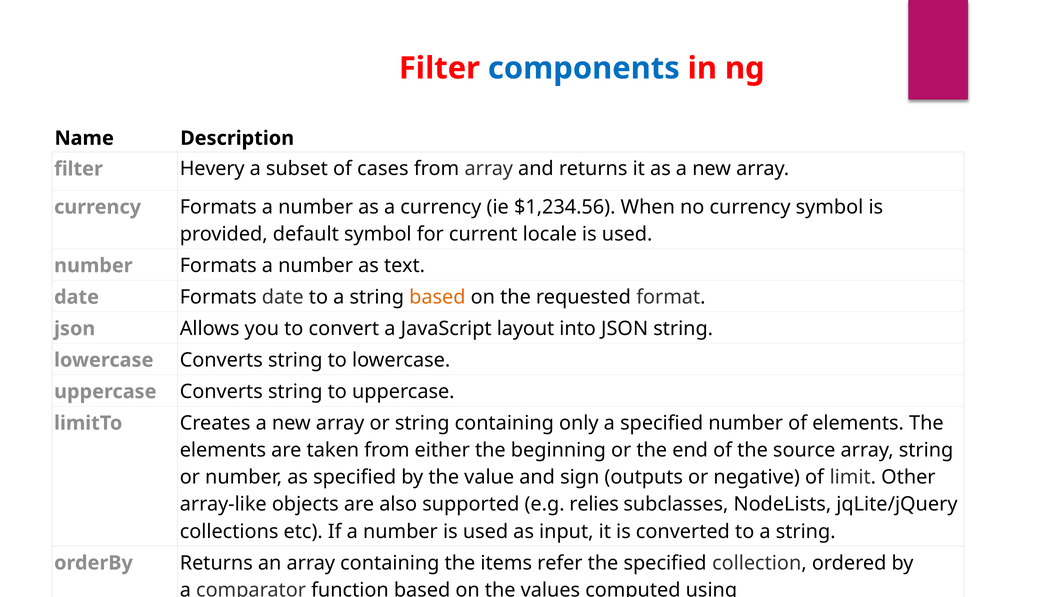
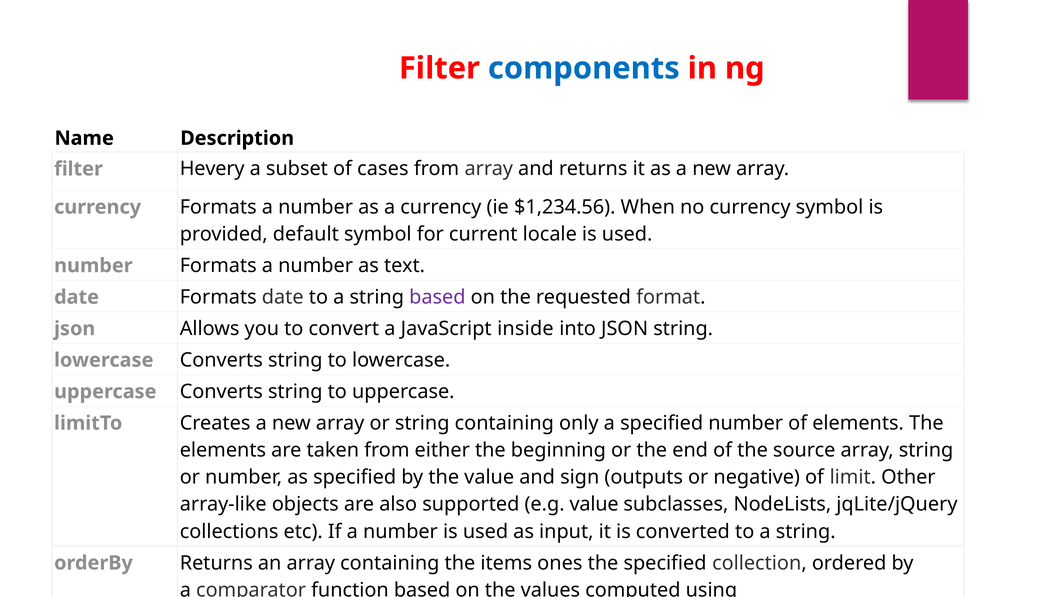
based at (437, 297) colour: orange -> purple
layout: layout -> inside
e.g relies: relies -> value
refer: refer -> ones
